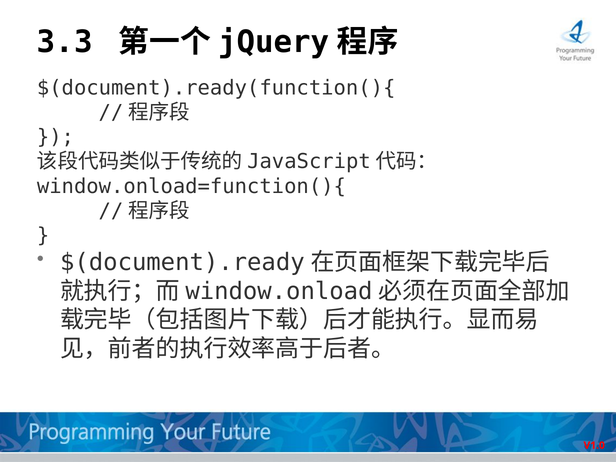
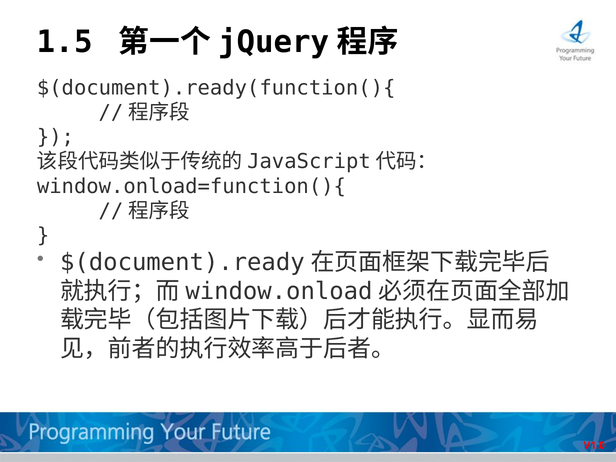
3.3: 3.3 -> 1.5
